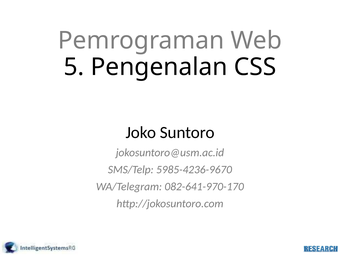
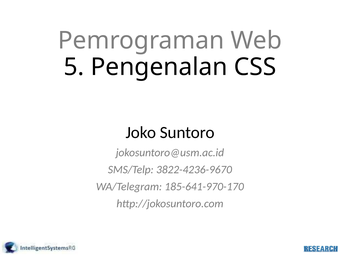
5985-4236-9670: 5985-4236-9670 -> 3822-4236-9670
082-641-970-170: 082-641-970-170 -> 185-641-970-170
